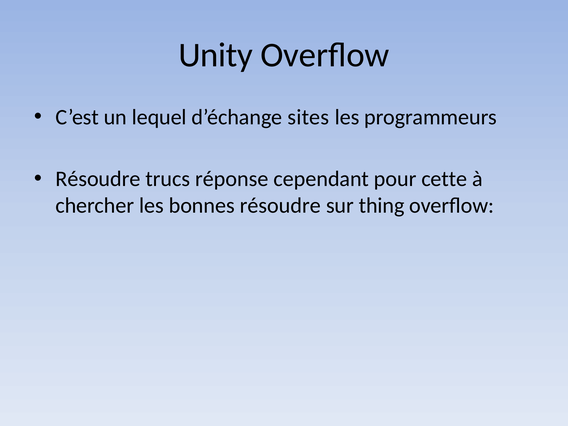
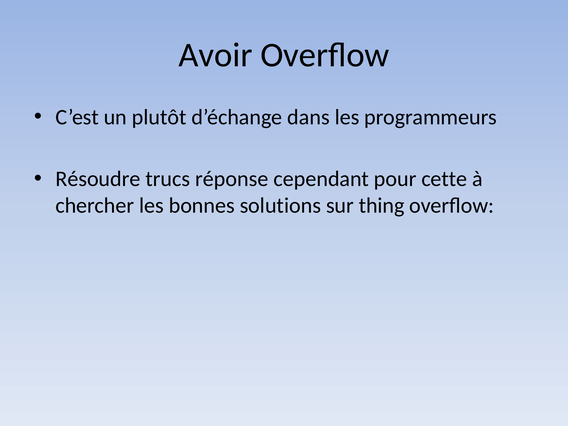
Unity: Unity -> Avoir
lequel: lequel -> plutôt
sites: sites -> dans
bonnes résoudre: résoudre -> solutions
